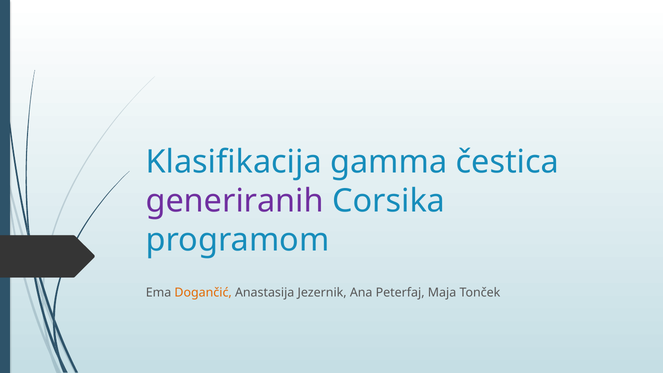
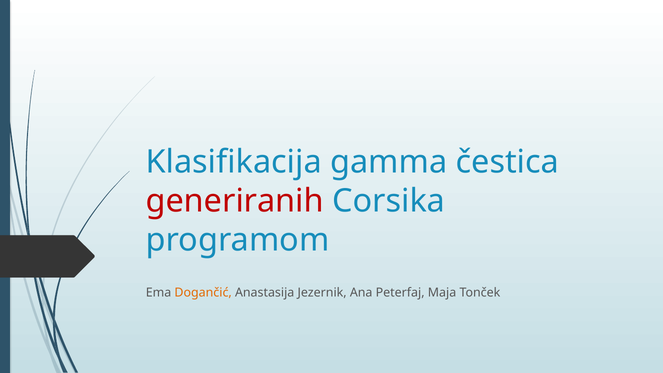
generiranih colour: purple -> red
